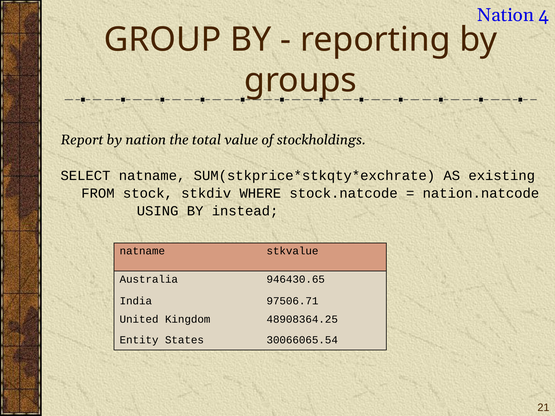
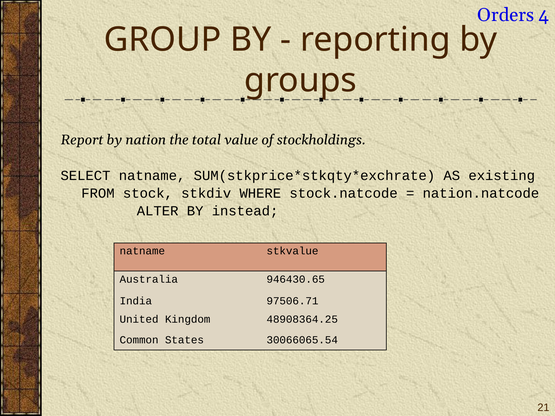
Nation at (506, 15): Nation -> Orders
USING: USING -> ALTER
Entity: Entity -> Common
